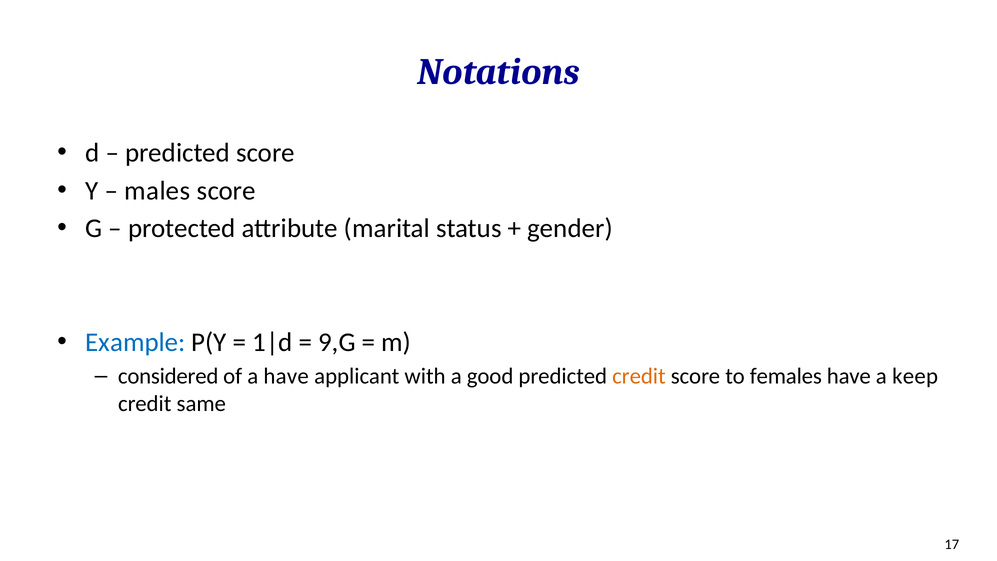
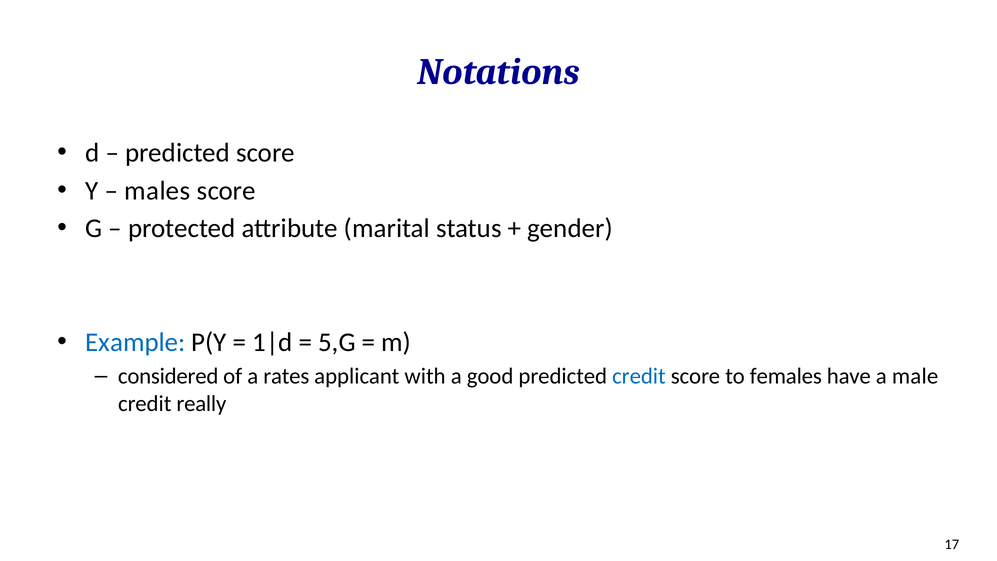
9,G: 9,G -> 5,G
a have: have -> rates
credit at (639, 376) colour: orange -> blue
keep: keep -> male
same: same -> really
